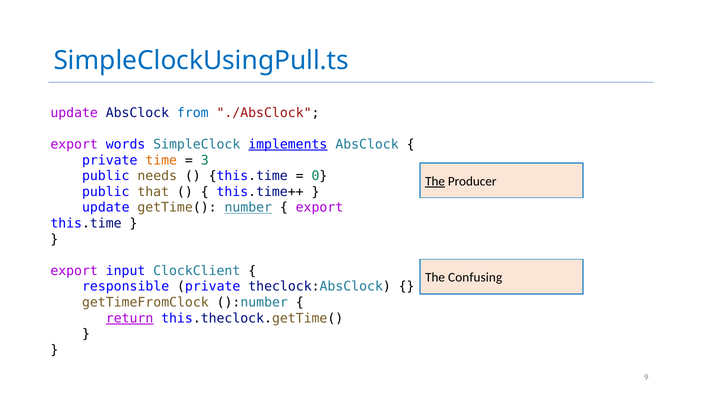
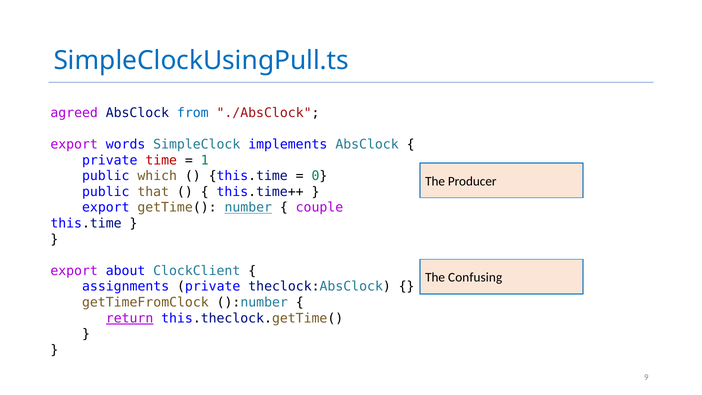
update at (74, 113): update -> agreed
implements underline: present -> none
time colour: orange -> red
3: 3 -> 1
needs: needs -> which
The at (435, 181) underline: present -> none
update at (106, 208): update -> export
export at (319, 208): export -> couple
input: input -> about
responsible: responsible -> assignments
